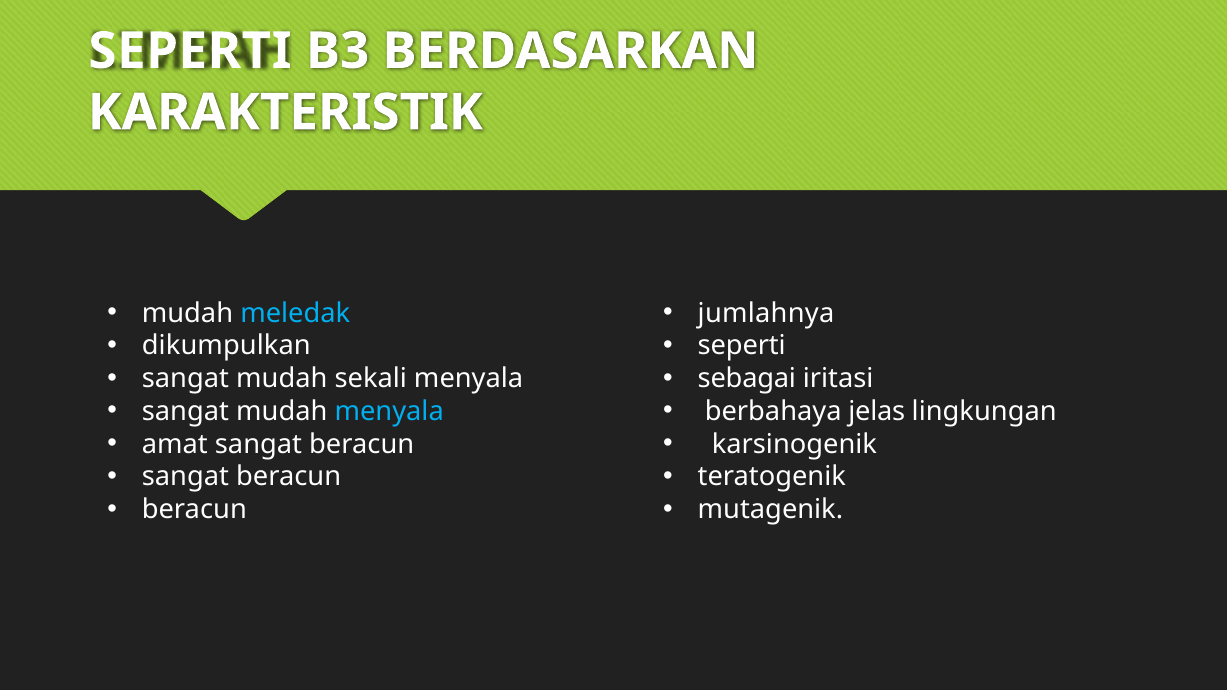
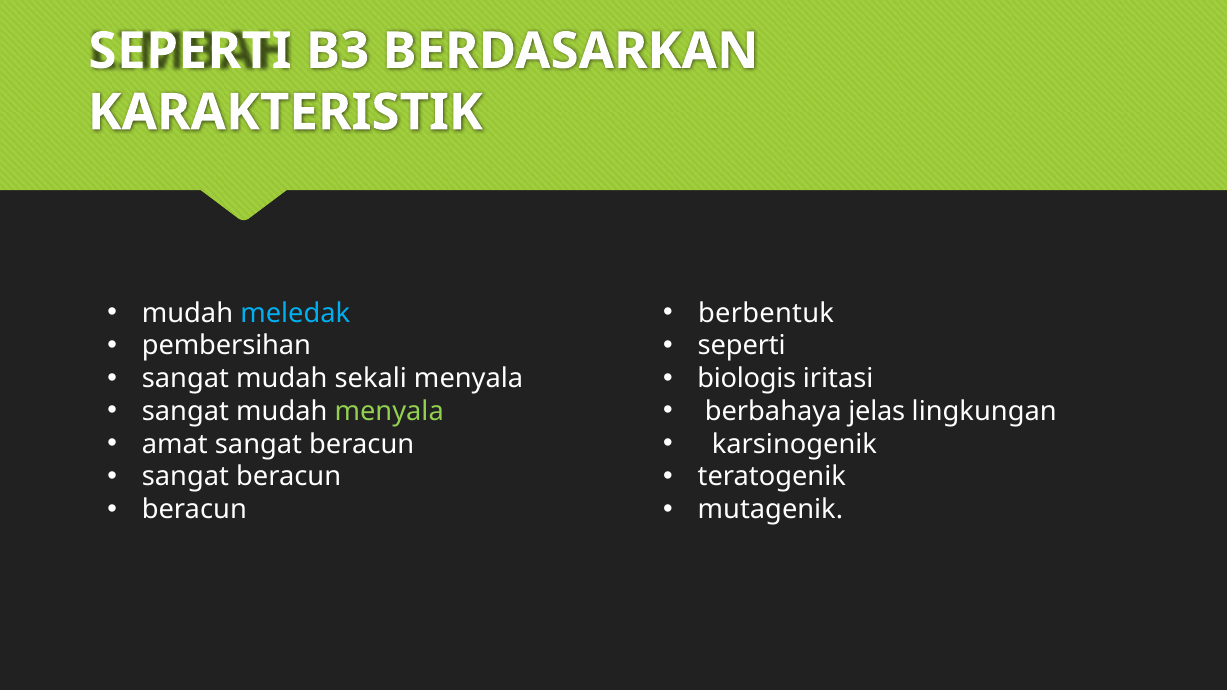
jumlahnya: jumlahnya -> berbentuk
dikumpulkan: dikumpulkan -> pembersihan
sebagai: sebagai -> biologis
menyala at (389, 411) colour: light blue -> light green
